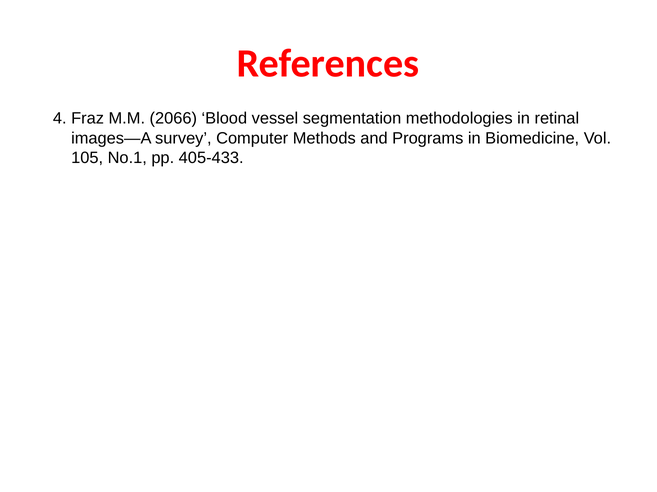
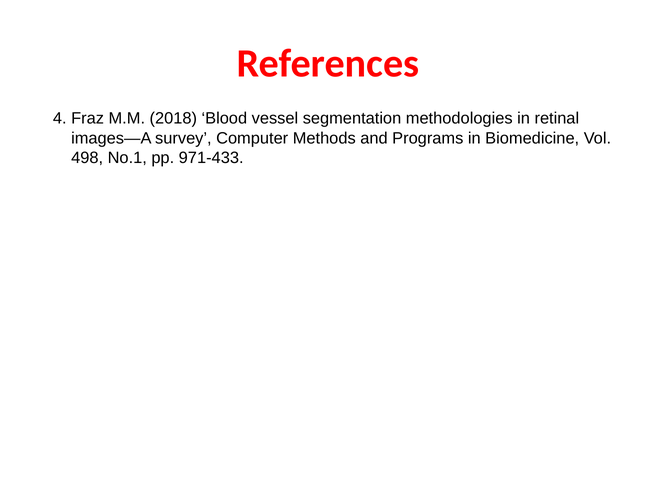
2066: 2066 -> 2018
105: 105 -> 498
405-433: 405-433 -> 971-433
